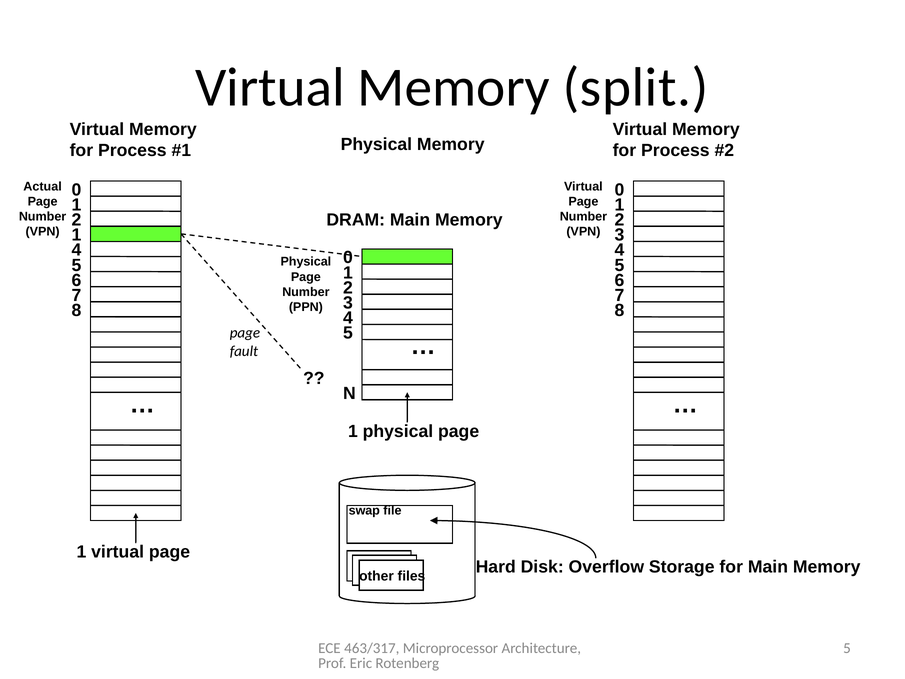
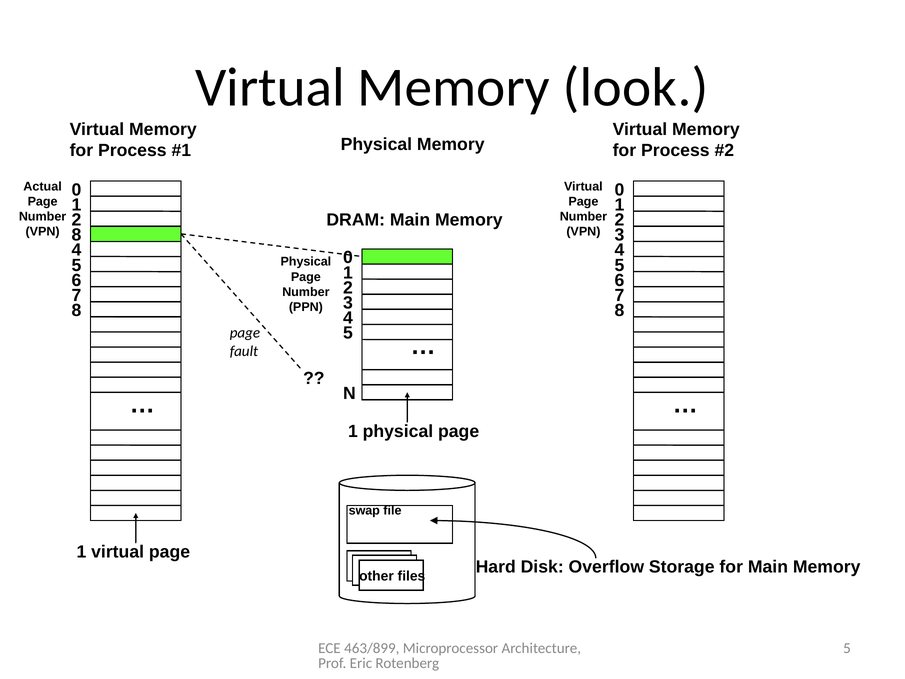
split: split -> look
VPN 1: 1 -> 8
463/317: 463/317 -> 463/899
